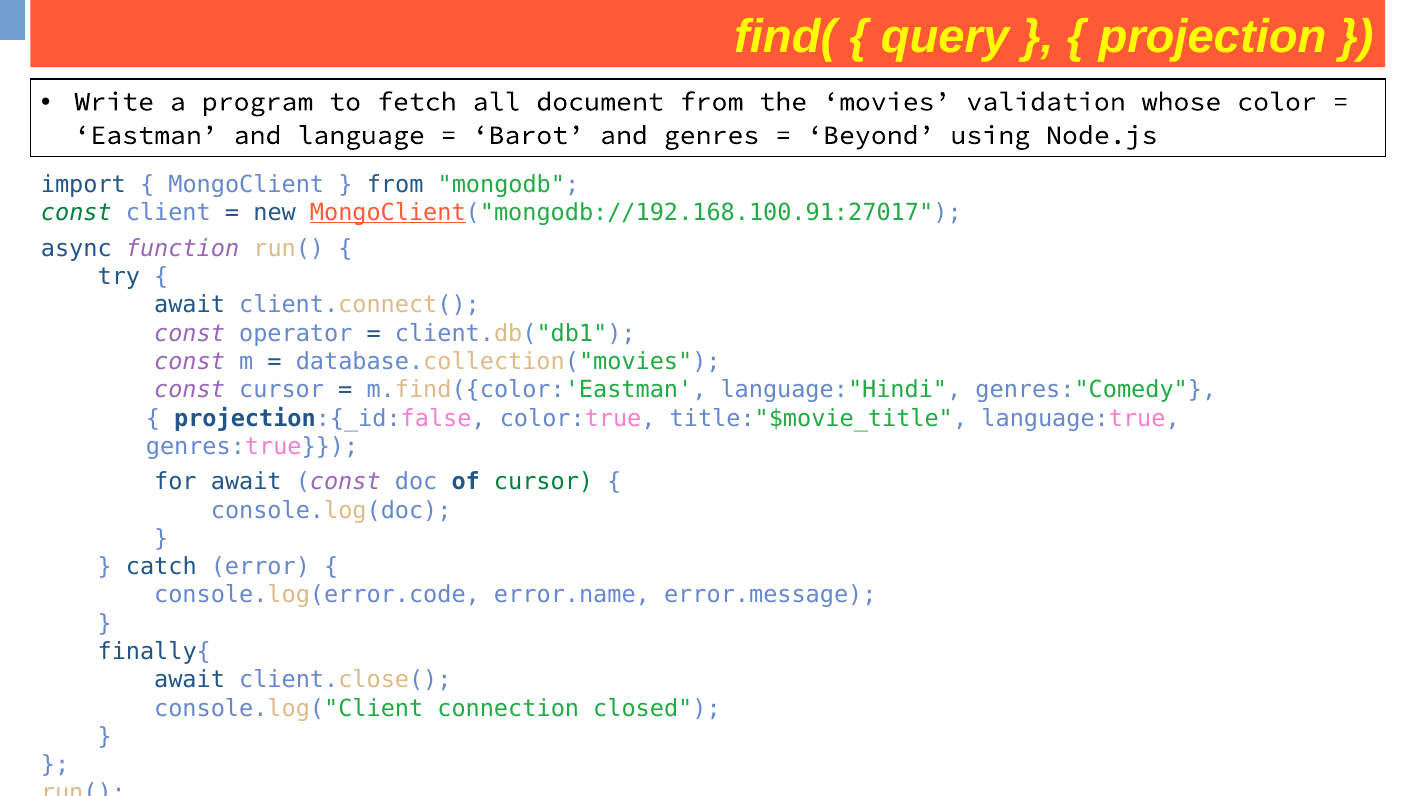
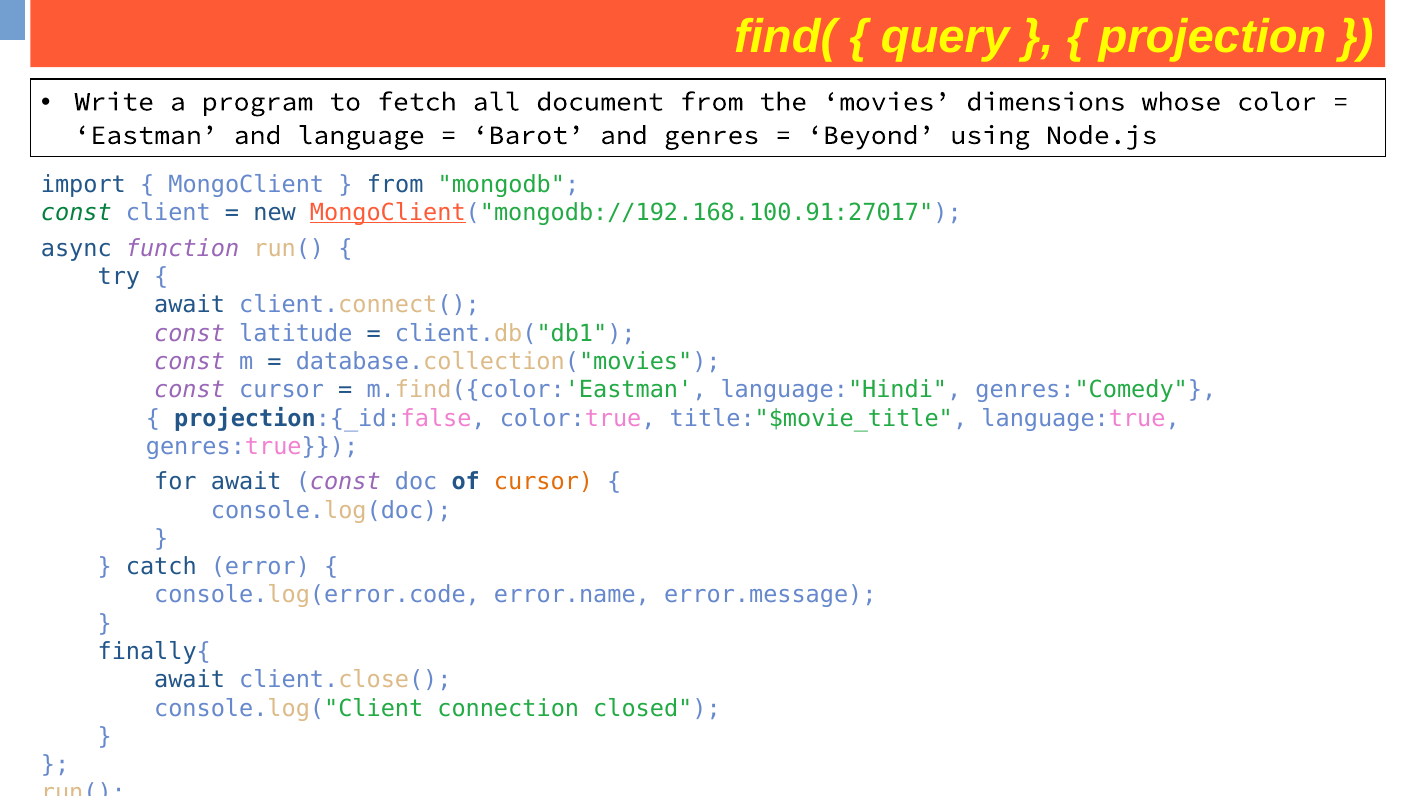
validation: validation -> dimensions
operator: operator -> latitude
cursor at (544, 482) colour: green -> orange
